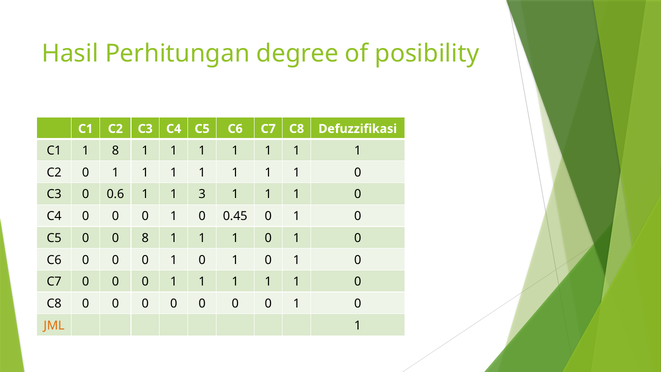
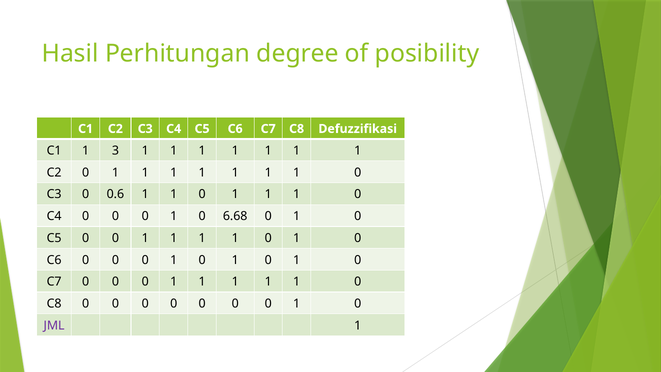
1 8: 8 -> 3
0.6 1 1 3: 3 -> 0
0.45: 0.45 -> 6.68
C5 0 0 8: 8 -> 1
JML colour: orange -> purple
